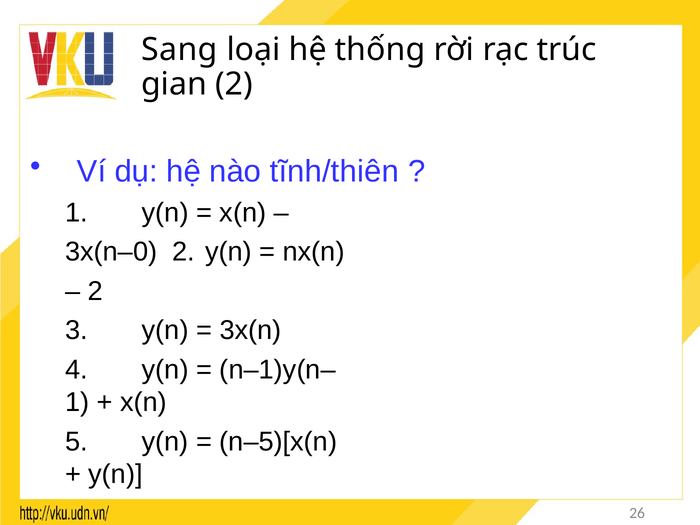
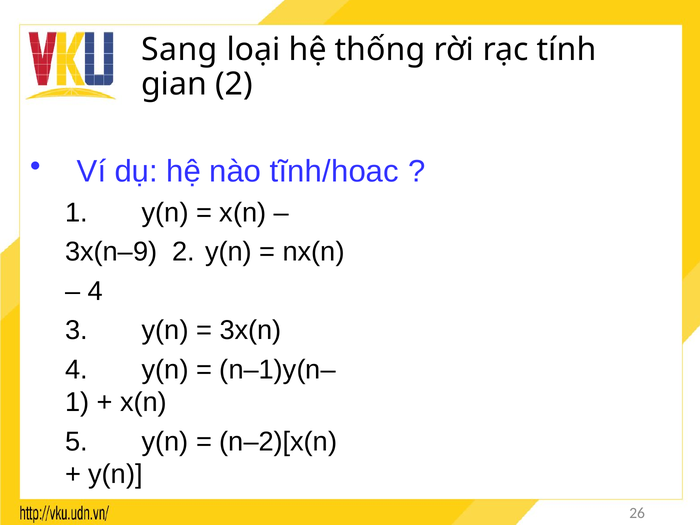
trúc: trúc -> tính
tĩnh/thiên: tĩnh/thiên -> tĩnh/hoac
3x(n–0: 3x(n–0 -> 3x(n–9
2 at (95, 291): 2 -> 4
n–5)[x(n: n–5)[x(n -> n–2)[x(n
